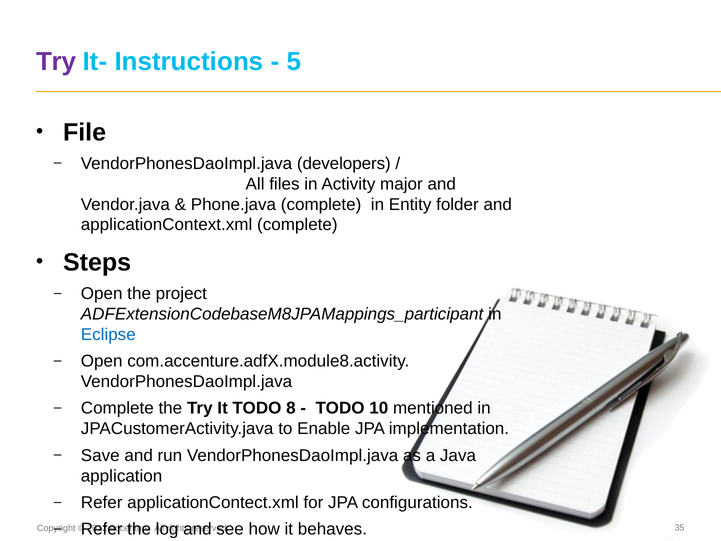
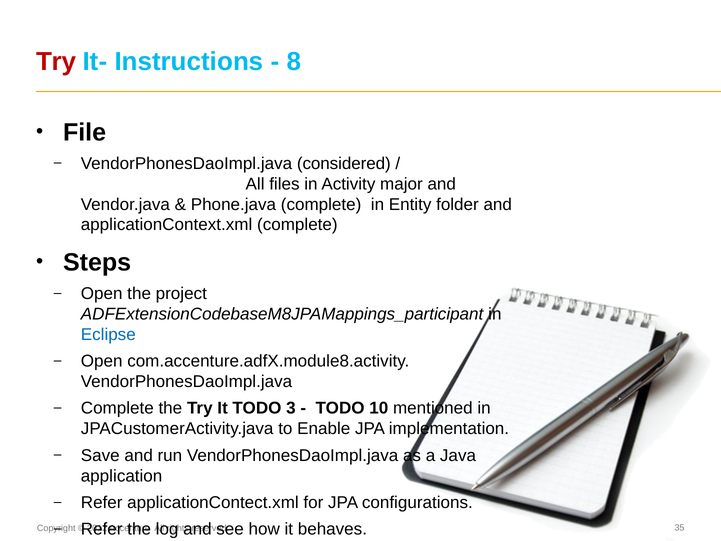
Try at (56, 62) colour: purple -> red
5: 5 -> 8
developers: developers -> considered
8: 8 -> 3
